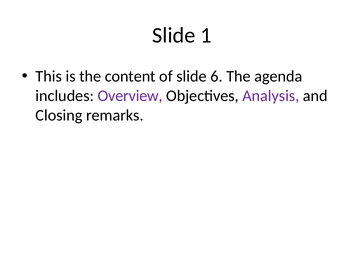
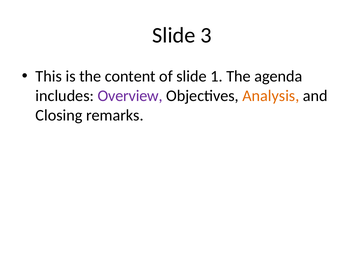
1: 1 -> 3
6: 6 -> 1
Analysis colour: purple -> orange
